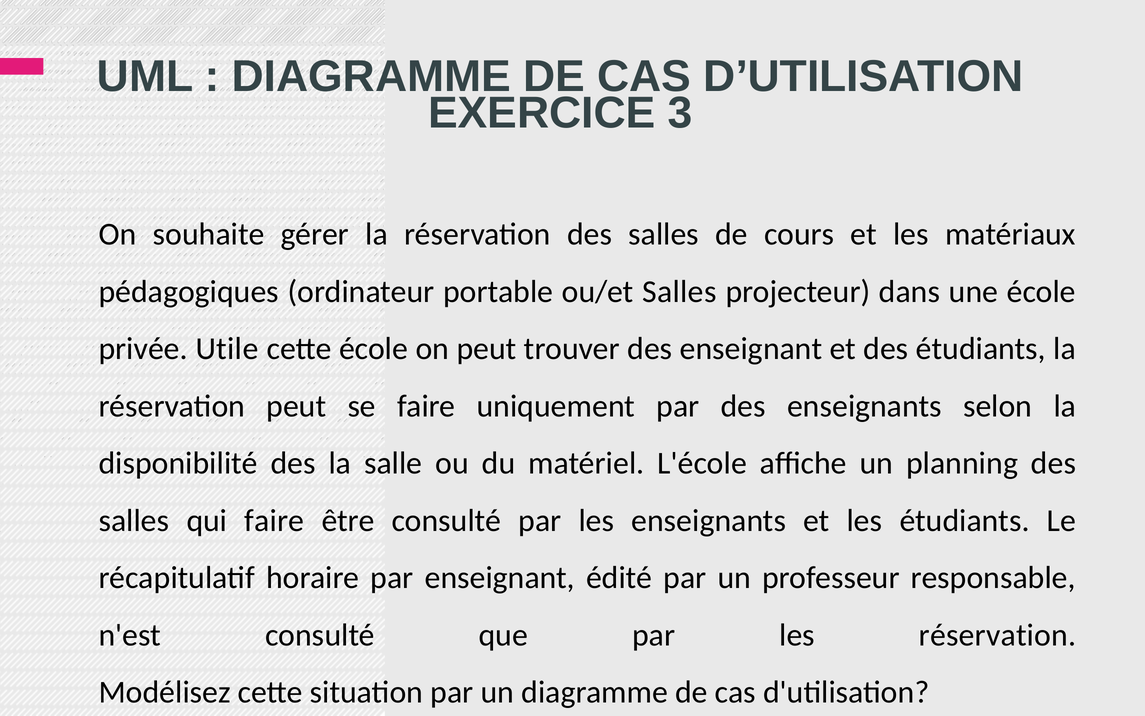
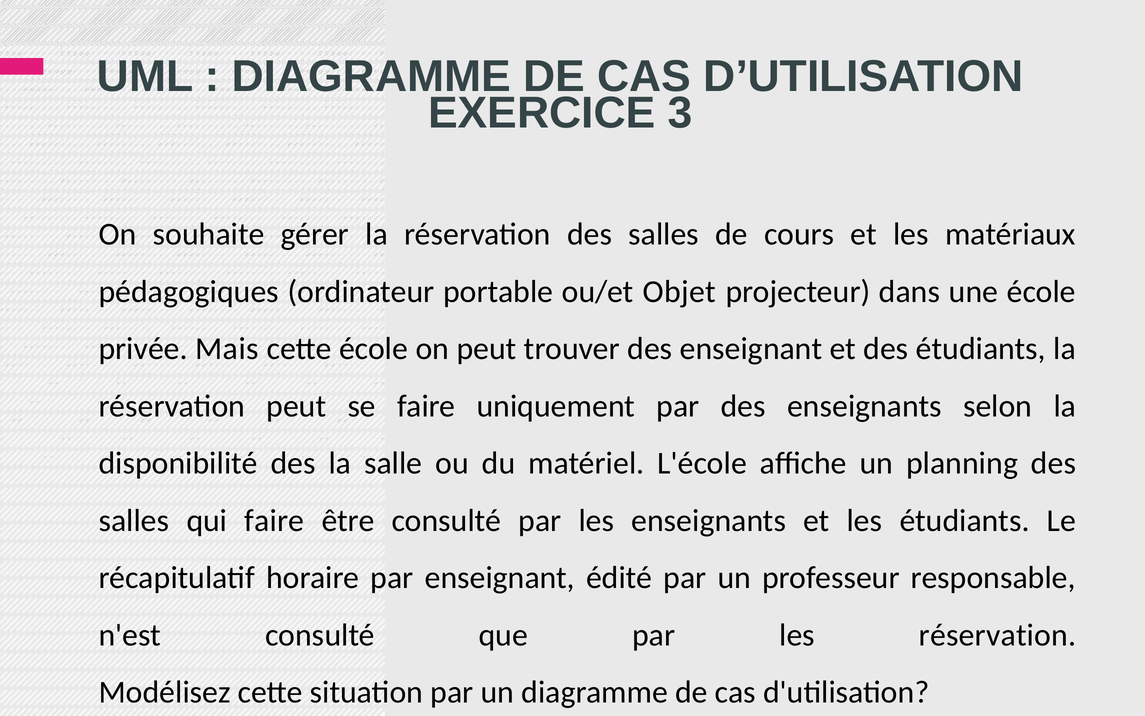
ou/et Salles: Salles -> Objet
Utile: Utile -> Mais
